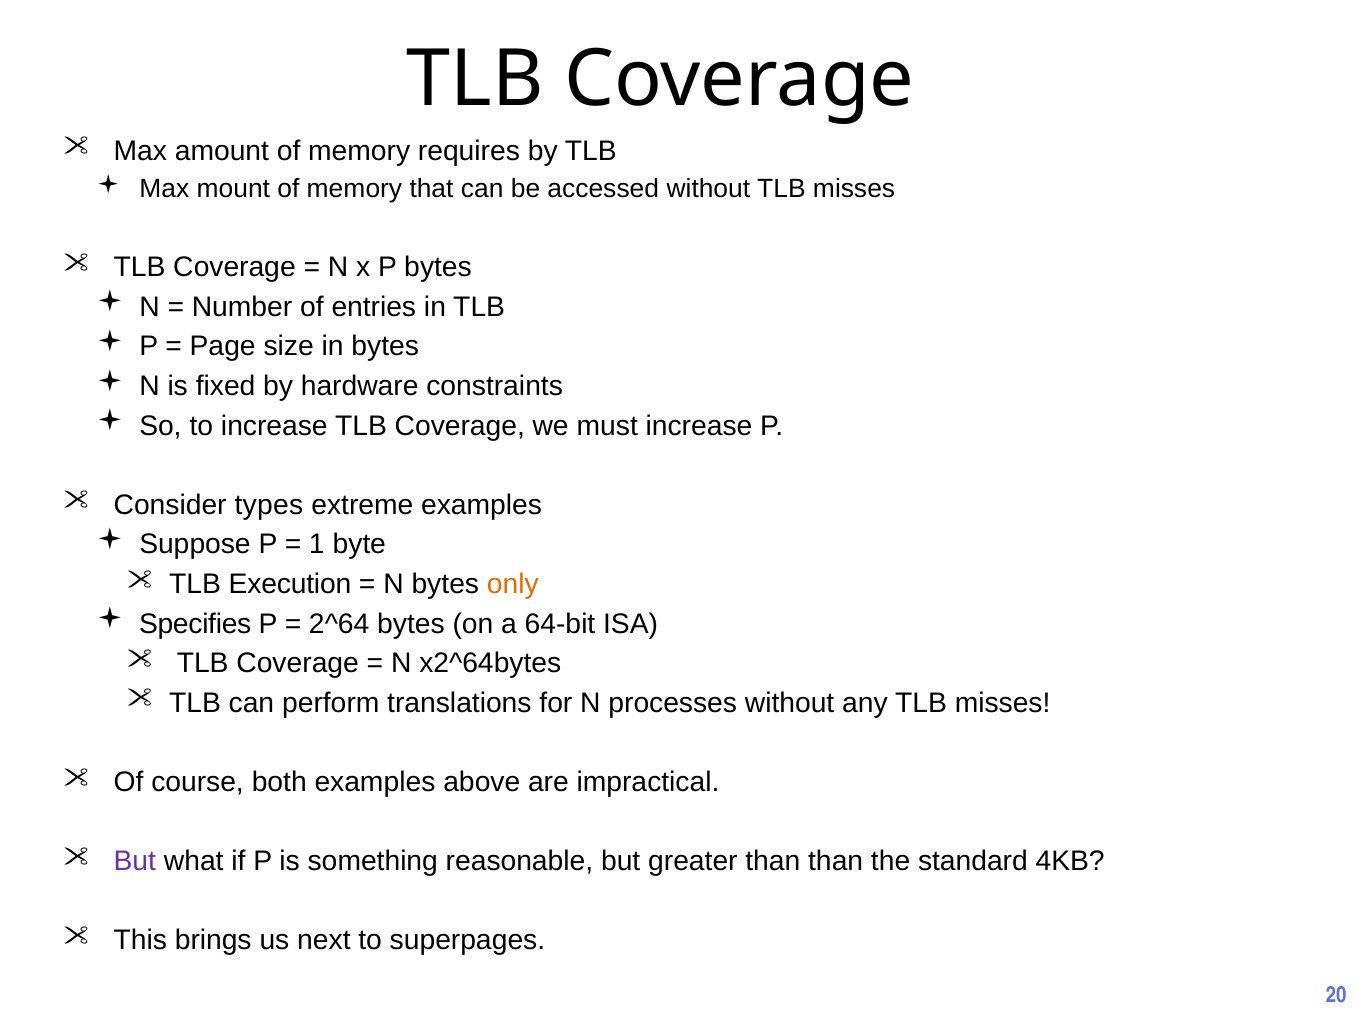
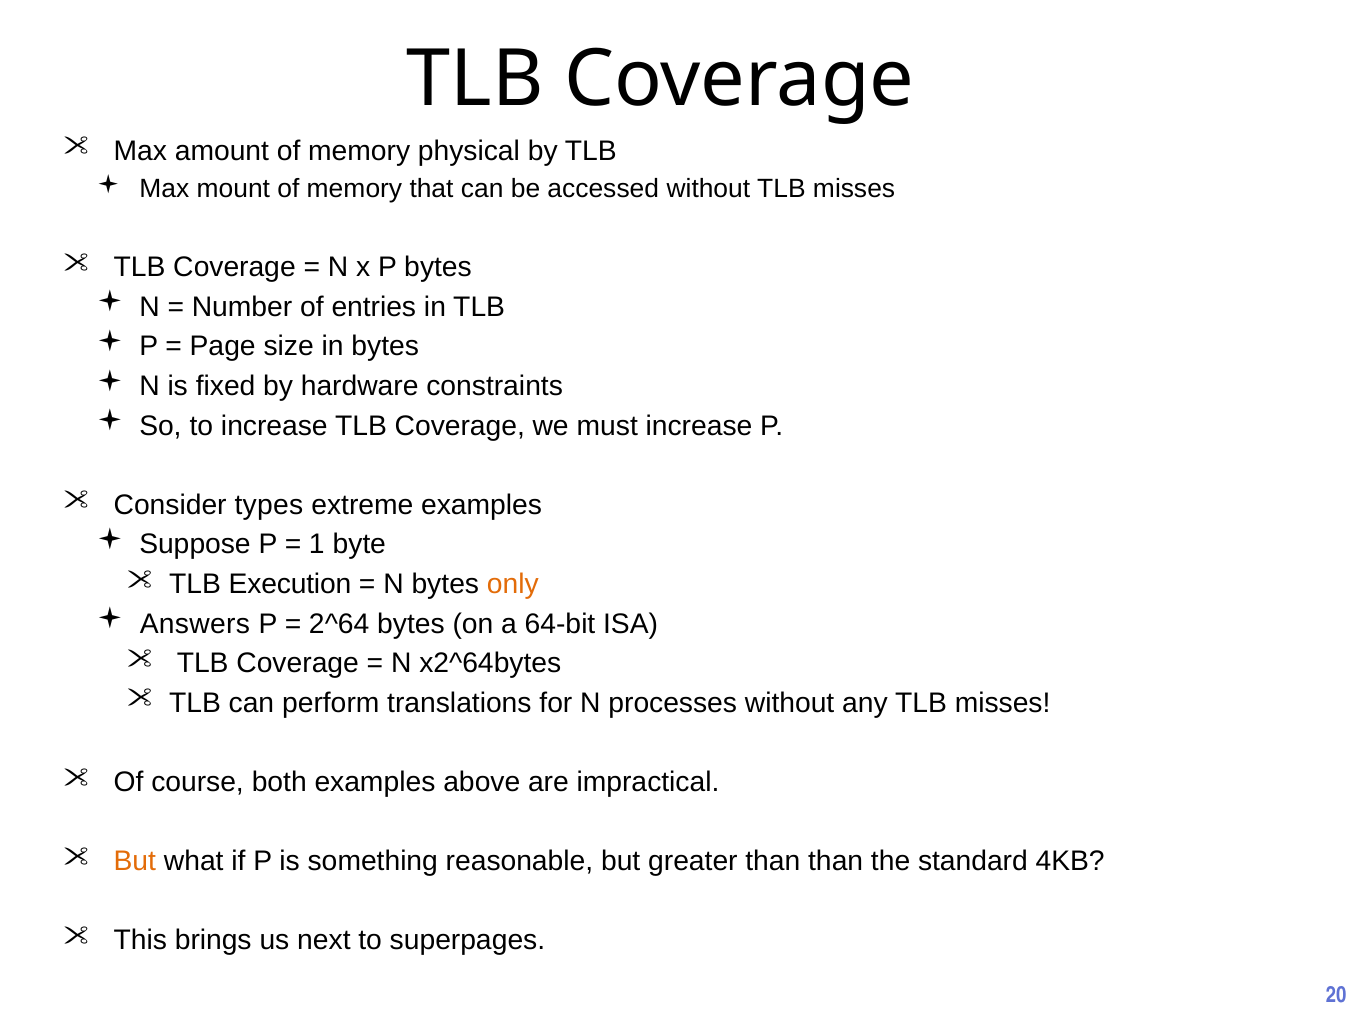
requires: requires -> physical
Specifies: Specifies -> Answers
But at (135, 861) colour: purple -> orange
